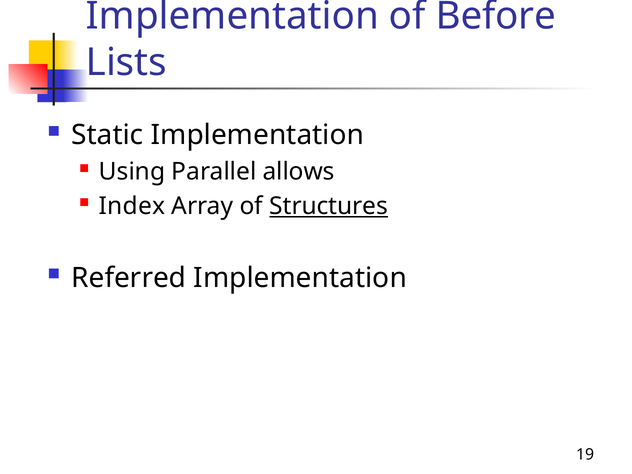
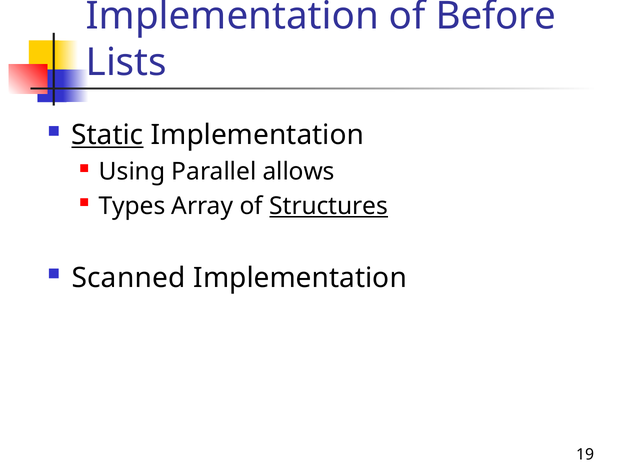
Static underline: none -> present
Index: Index -> Types
Referred: Referred -> Scanned
